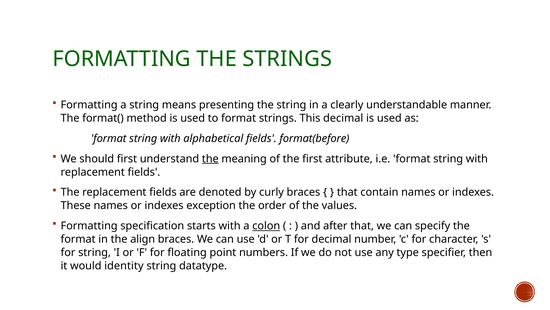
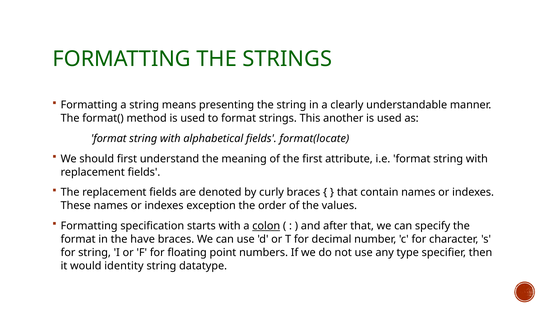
This decimal: decimal -> another
format(before: format(before -> format(locate
the at (210, 158) underline: present -> none
align: align -> have
